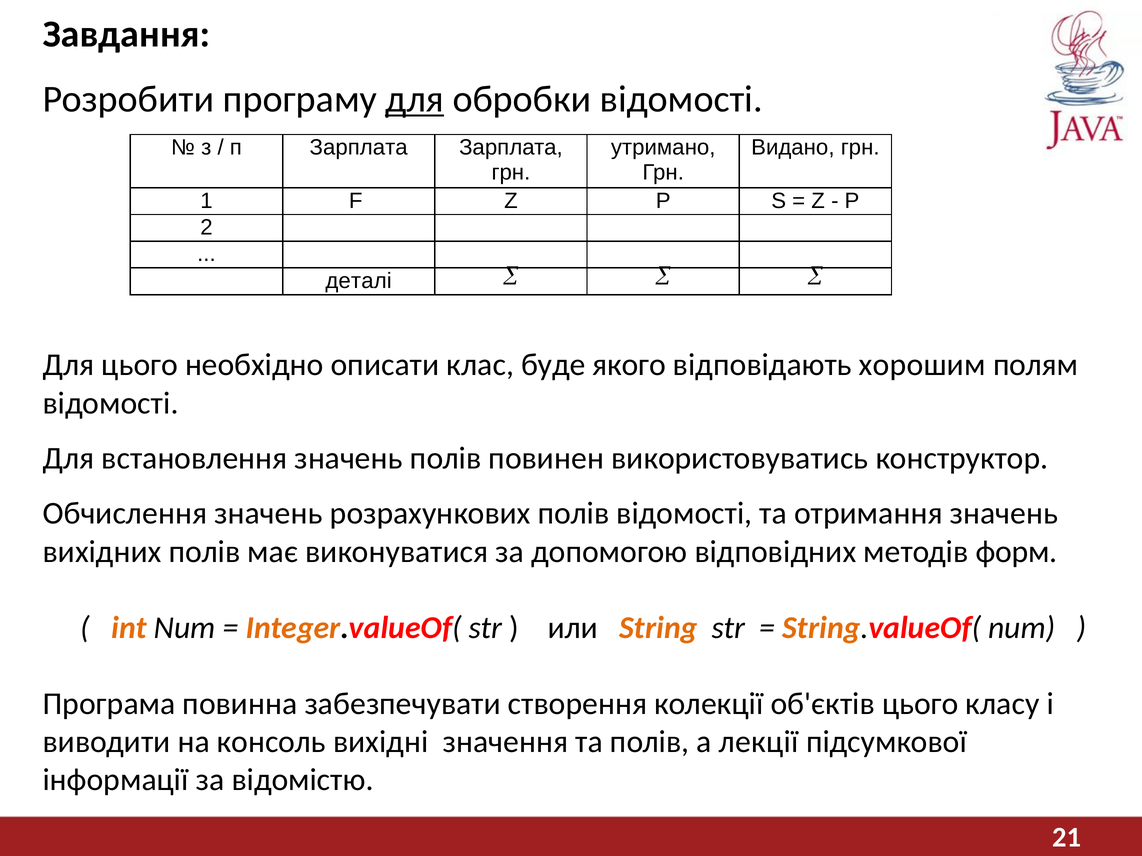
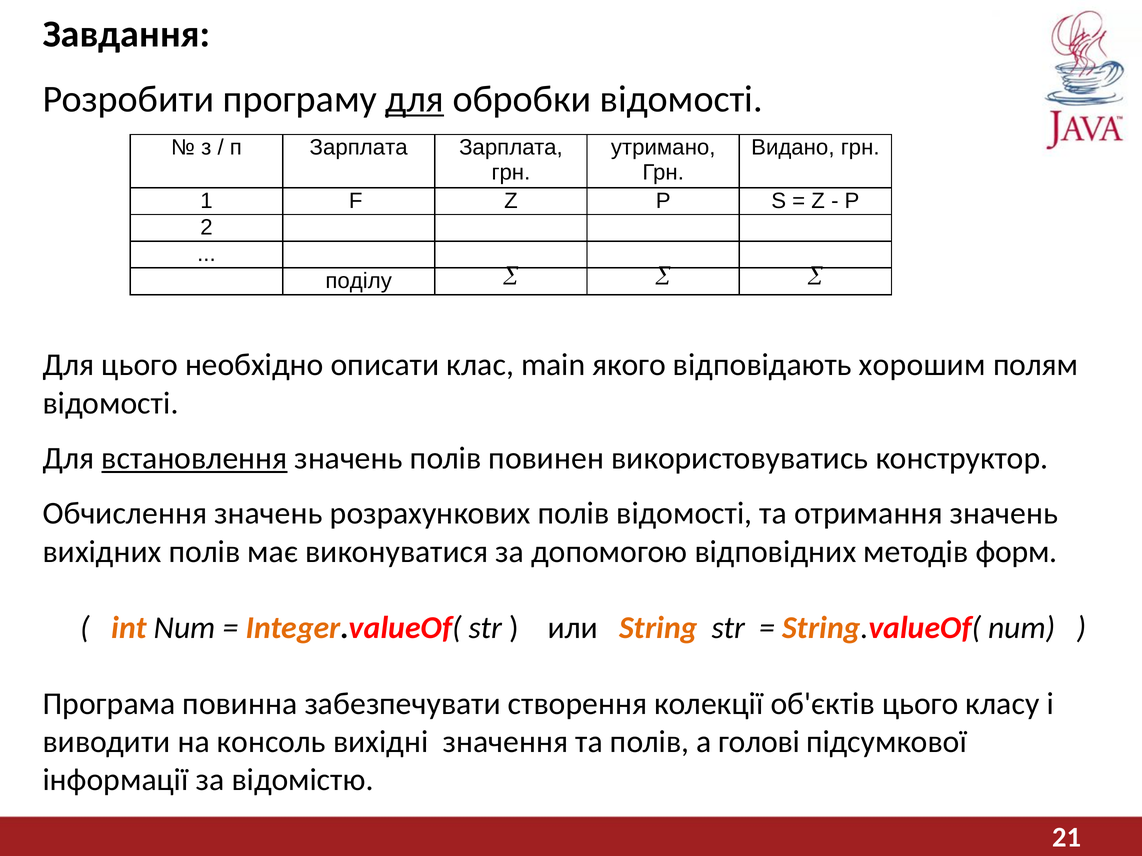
деталі: деталі -> поділу
буде: буде -> main
встановлення underline: none -> present
лекції: лекції -> голові
